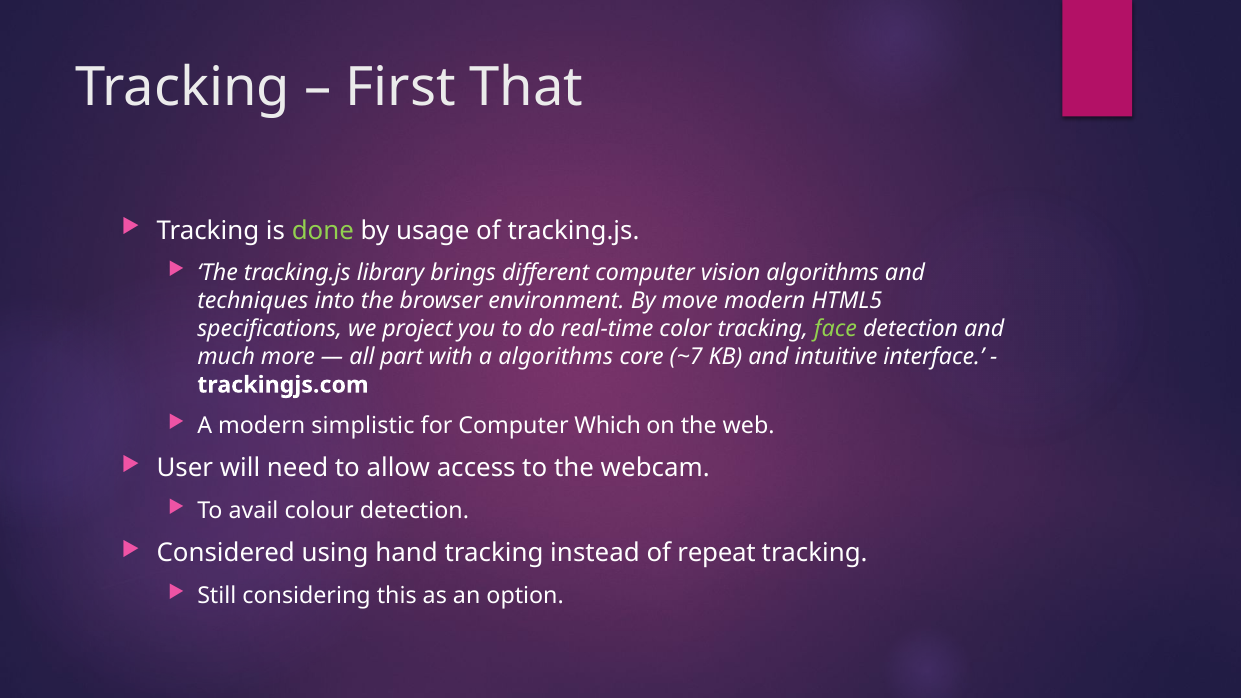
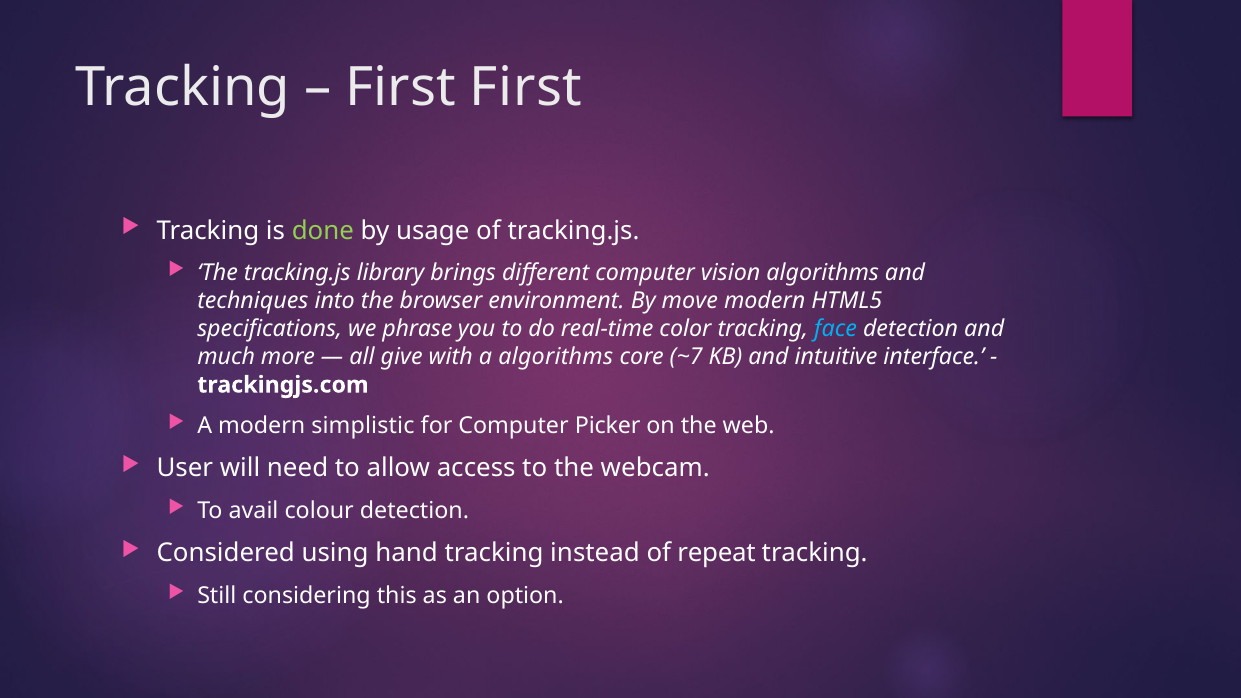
First That: That -> First
project: project -> phrase
face colour: light green -> light blue
part: part -> give
Which: Which -> Picker
